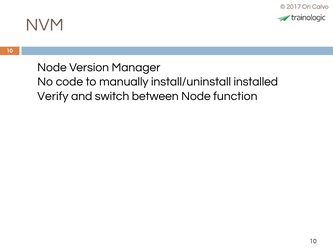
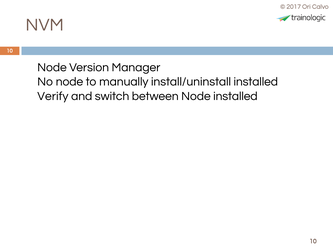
No code: code -> node
Node function: function -> installed
